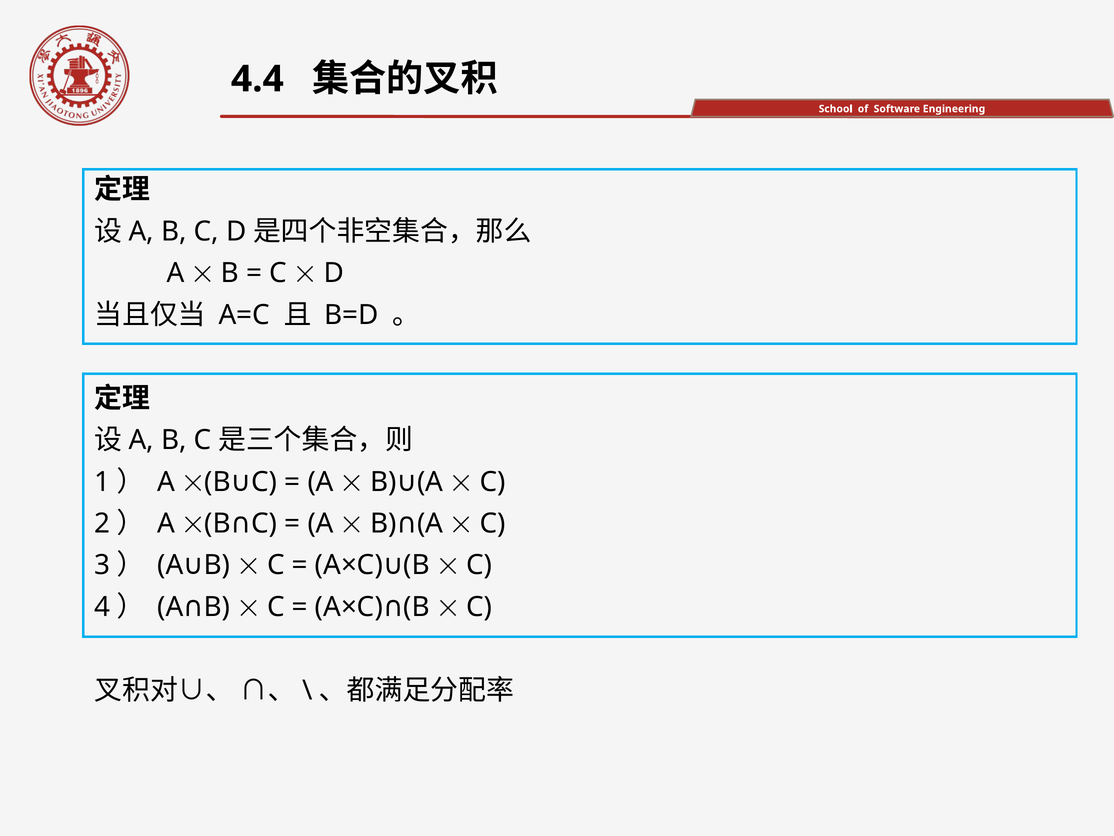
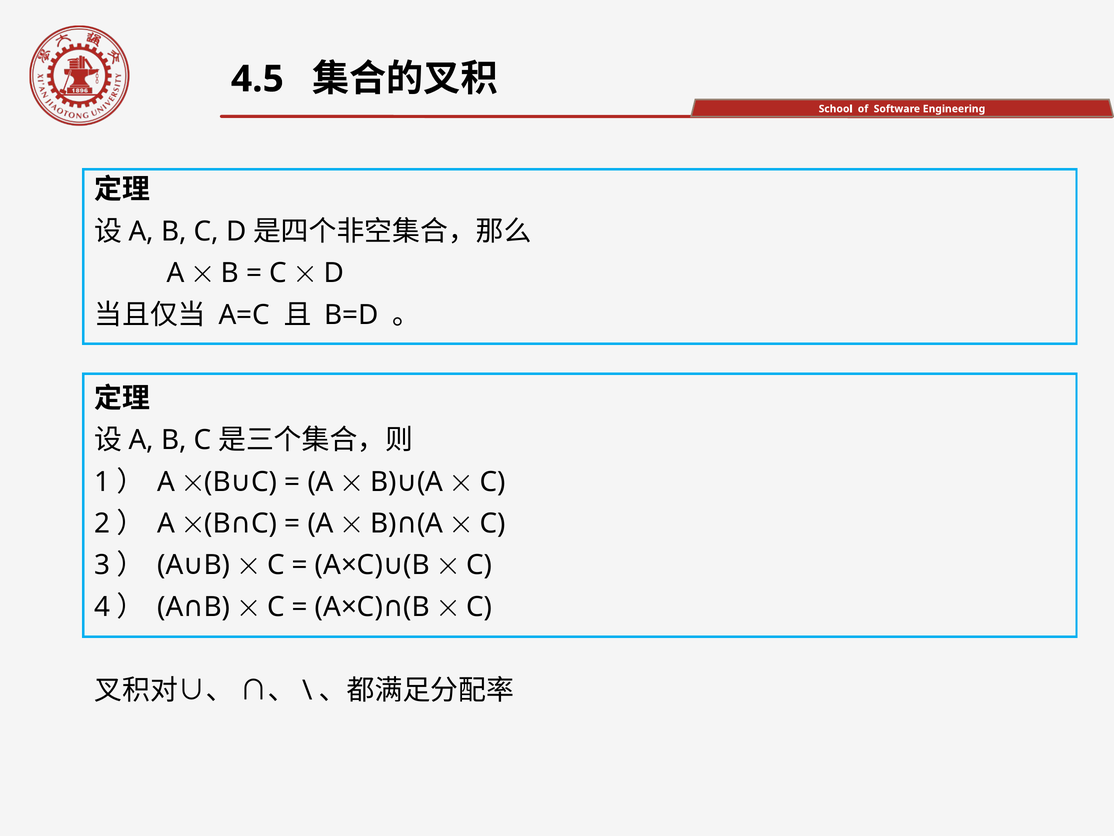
4.4: 4.4 -> 4.5
